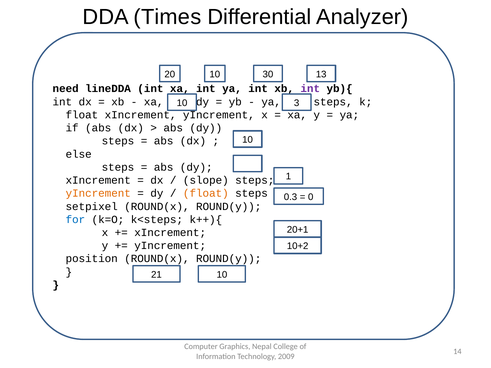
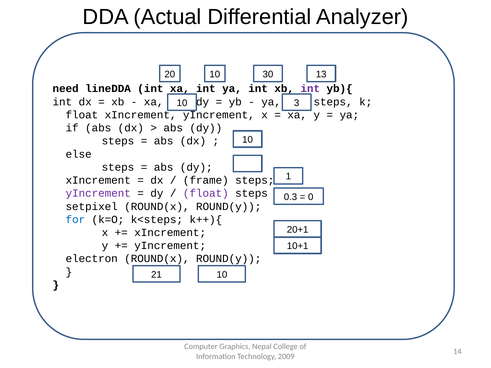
Times: Times -> Actual
slope: slope -> frame
yIncrement at (98, 193) colour: orange -> purple
float at (206, 193) colour: orange -> purple
10+2: 10+2 -> 10+1
position: position -> electron
